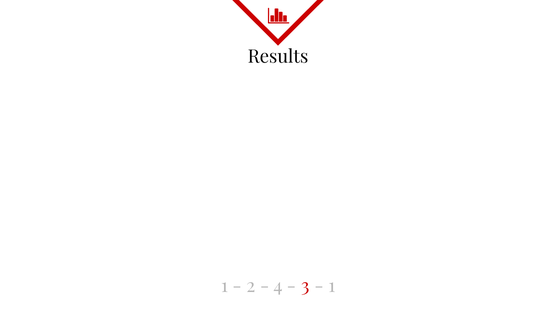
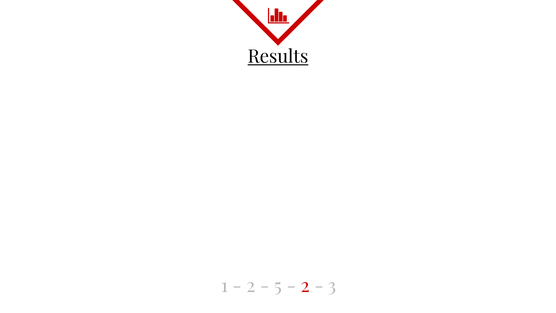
Results underline: none -> present
4: 4 -> 5
3 at (305, 286): 3 -> 2
1 at (332, 286): 1 -> 3
